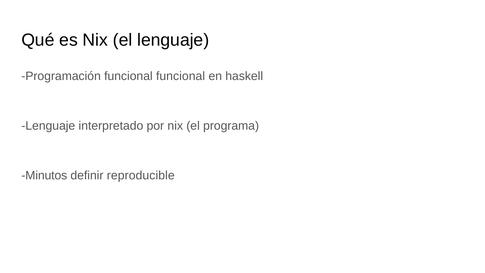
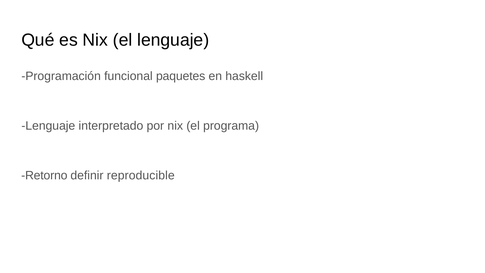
funcional funcional: funcional -> paquetes
Minutos: Minutos -> Retorno
